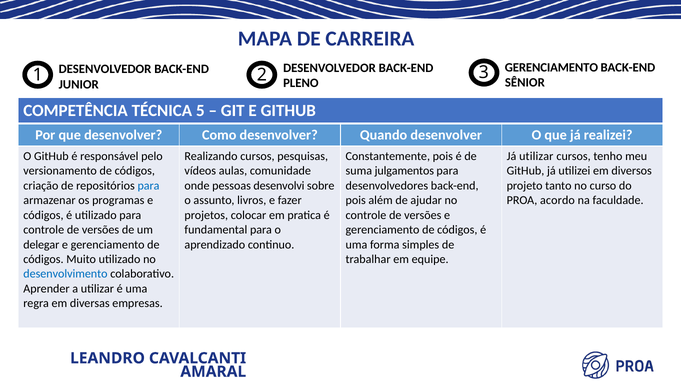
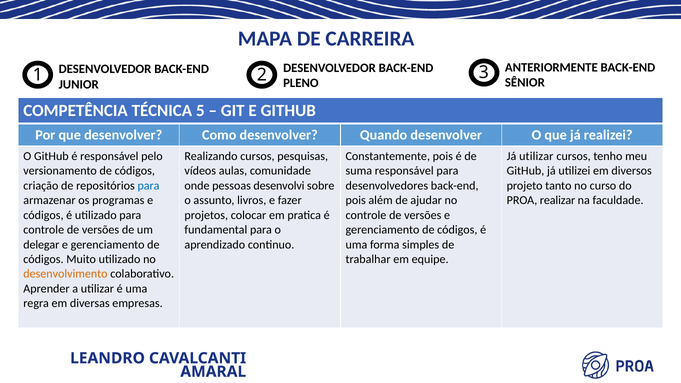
GERENCIAMENTO at (551, 67): GERENCIAMENTO -> ANTERIORMENTE
suma julgamentos: julgamentos -> responsável
acordo: acordo -> realizar
desenvolvimento colour: blue -> orange
